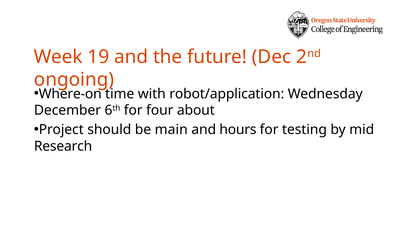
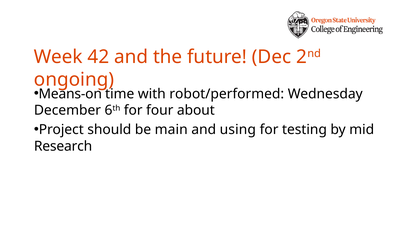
19: 19 -> 42
Where-on: Where-on -> Means-on
robot/application: robot/application -> robot/performed
hours: hours -> using
